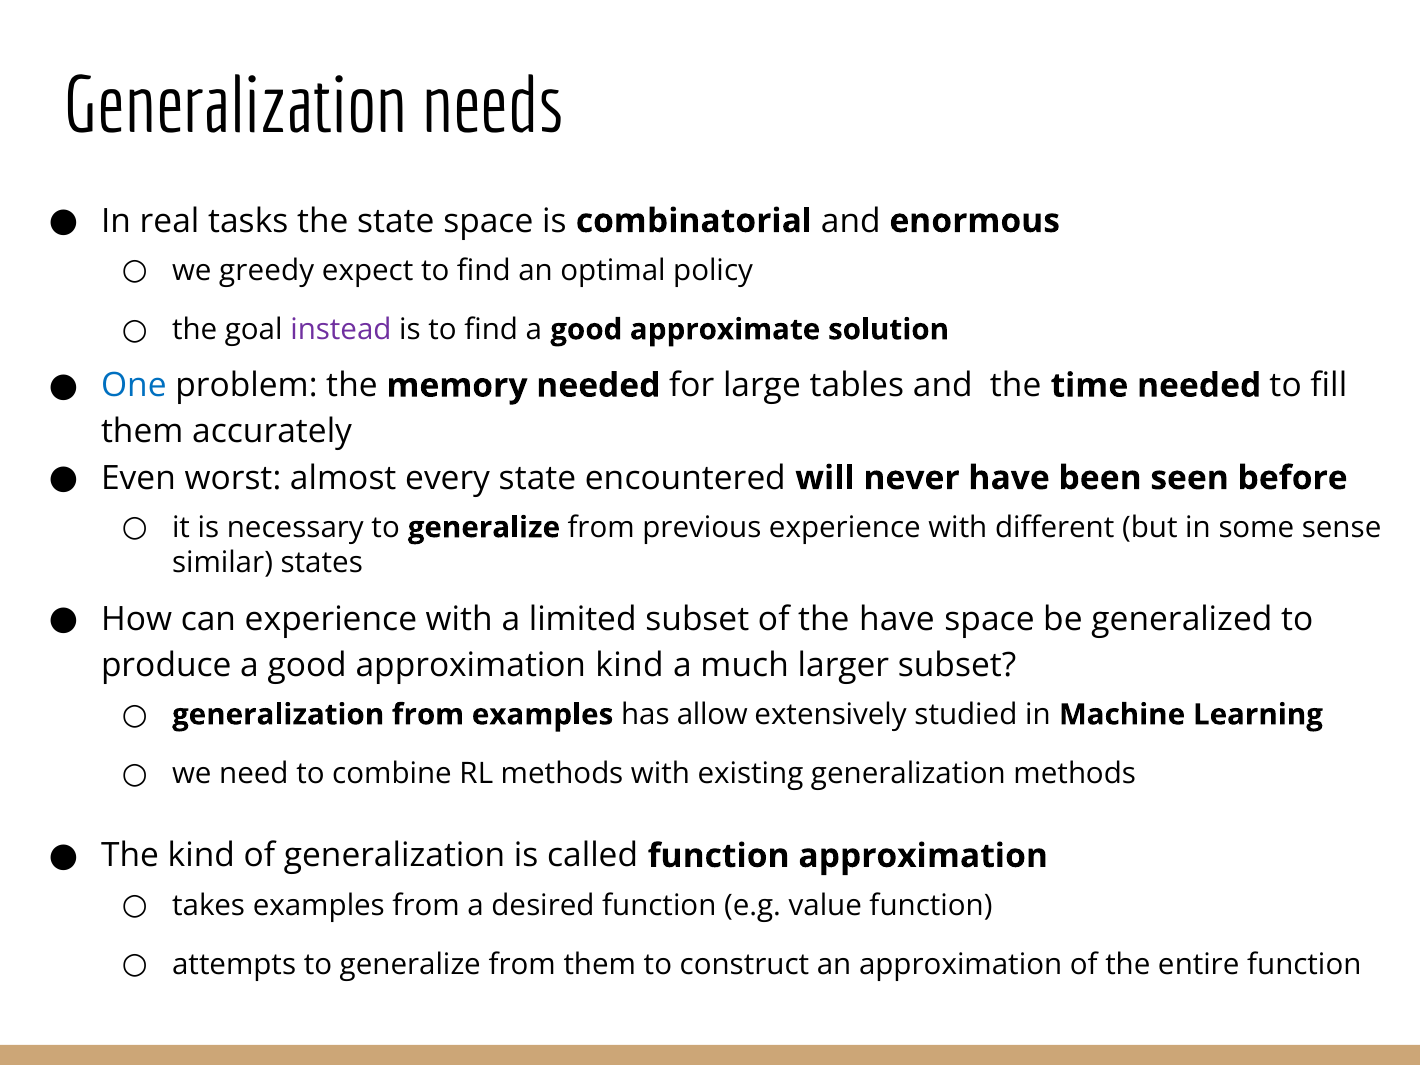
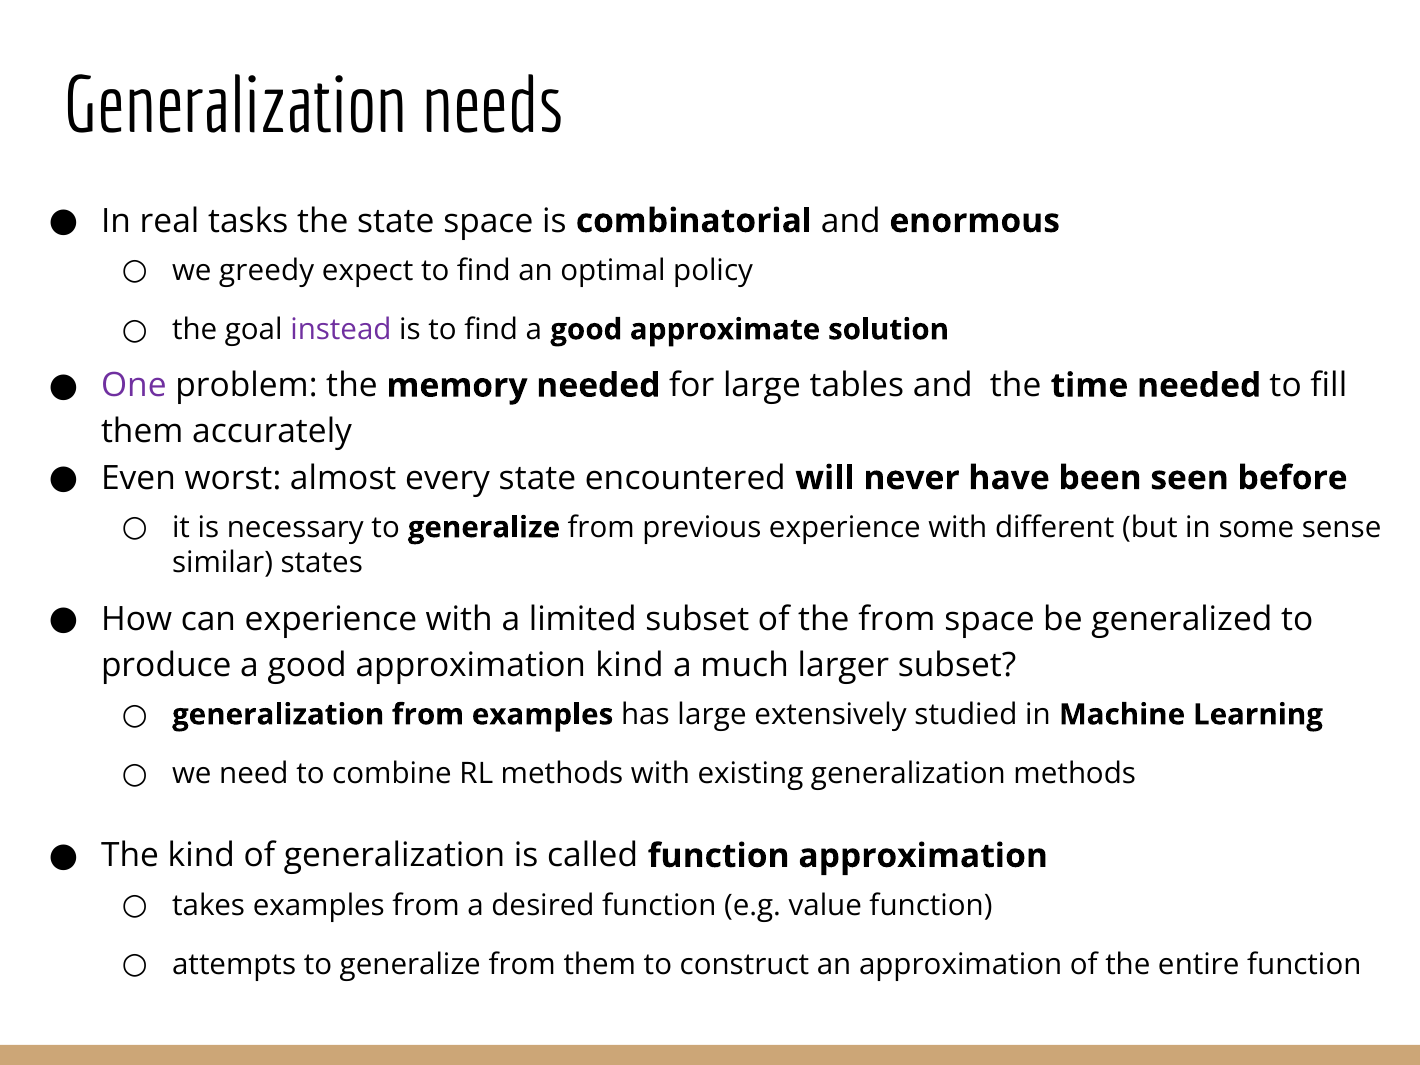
One colour: blue -> purple
the have: have -> from
has allow: allow -> large
